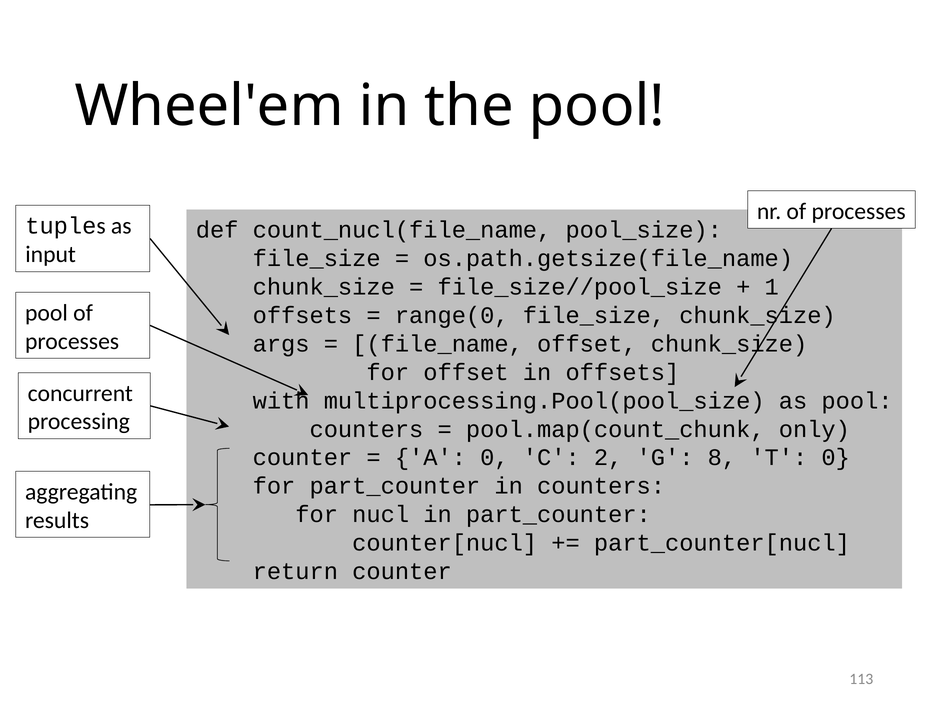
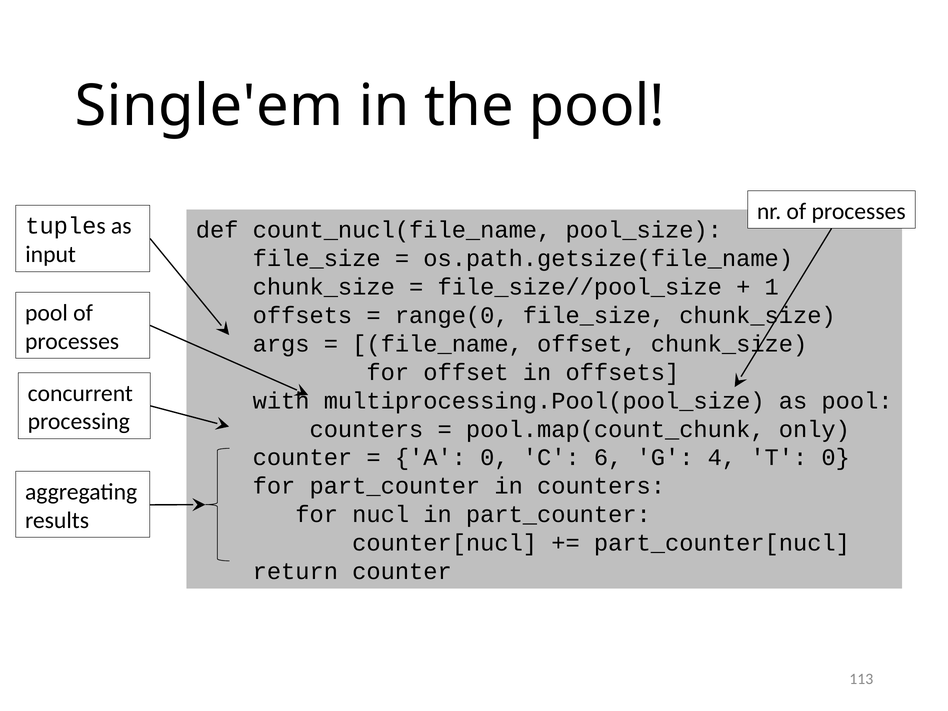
Wheel'em: Wheel'em -> Single'em
2: 2 -> 6
8: 8 -> 4
